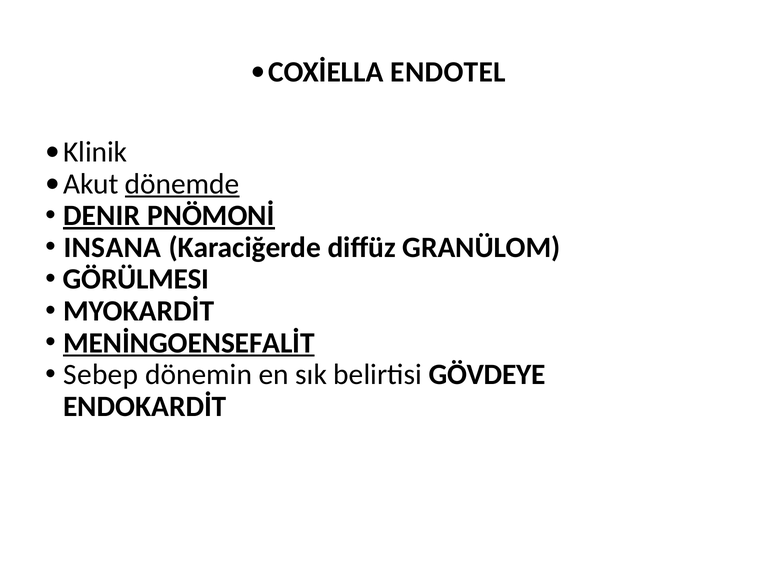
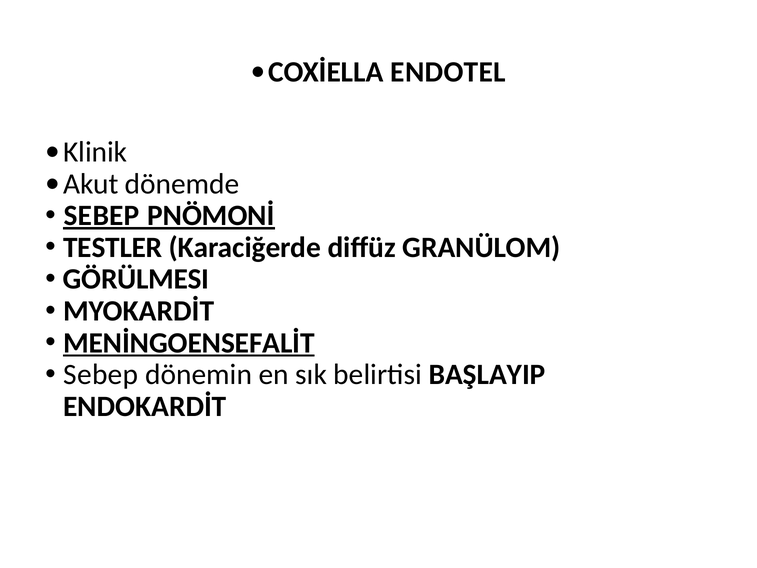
dönemde underline: present -> none
DENIR at (102, 216): DENIR -> SEBEP
INSANA: INSANA -> TESTLER
GÖVDEYE: GÖVDEYE -> BAŞLAYIP
